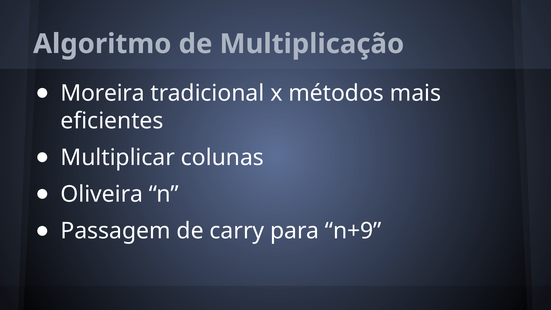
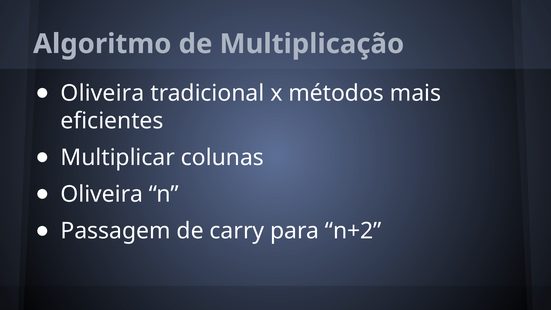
Moreira at (103, 93): Moreira -> Oliveira
n+9: n+9 -> n+2
